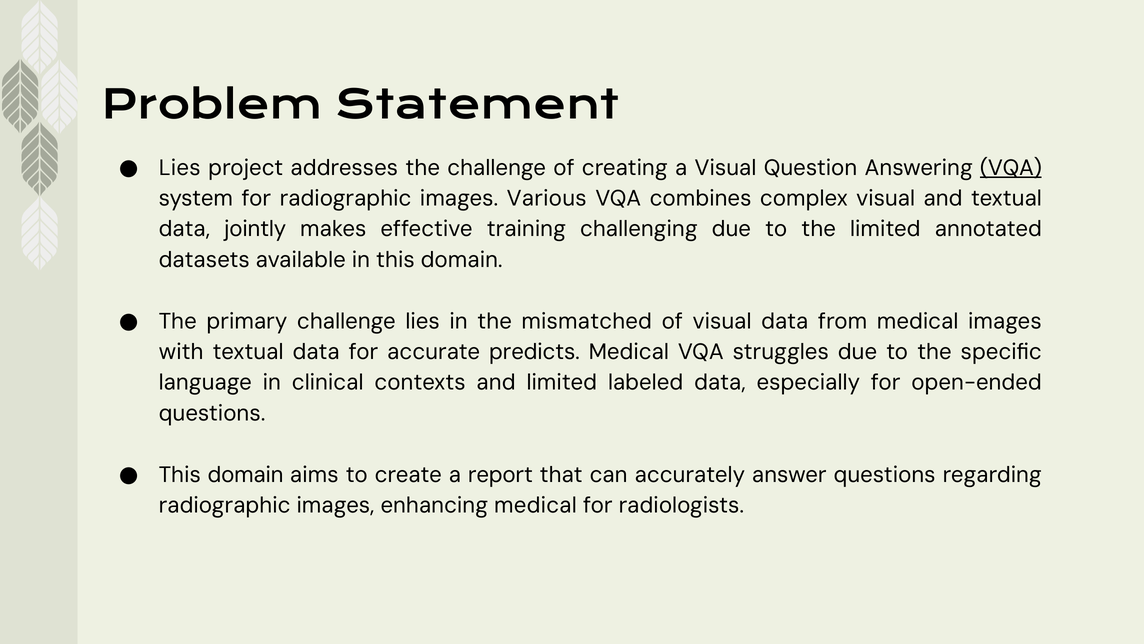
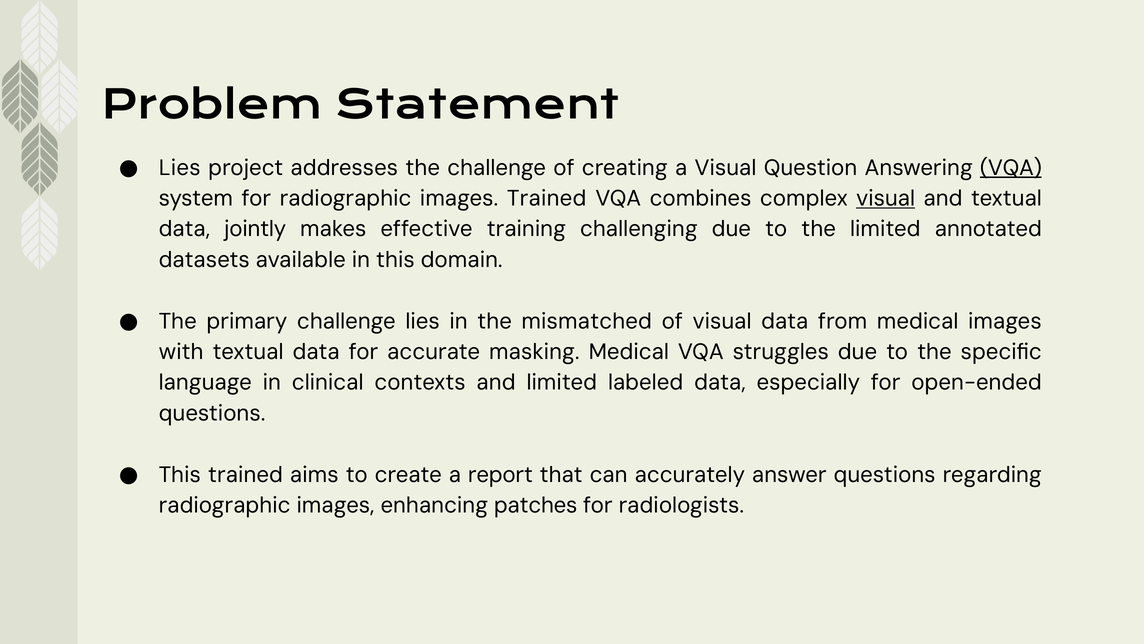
images Various: Various -> Trained
visual at (886, 198) underline: none -> present
predicts: predicts -> masking
domain at (246, 474): domain -> trained
enhancing medical: medical -> patches
